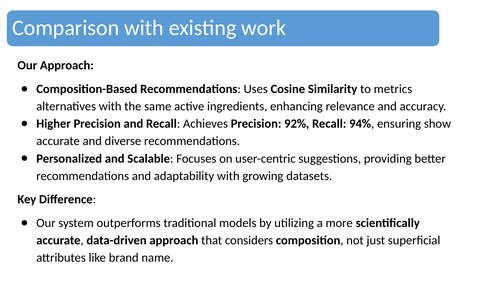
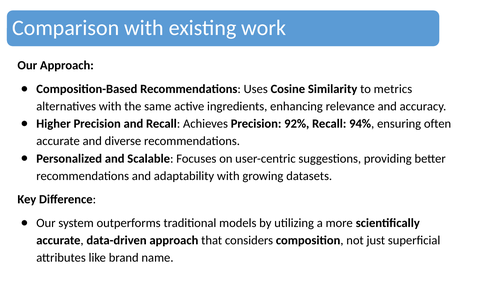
show: show -> often
